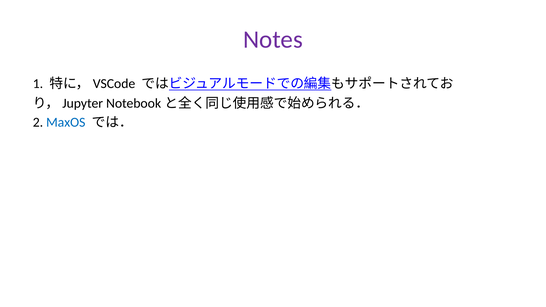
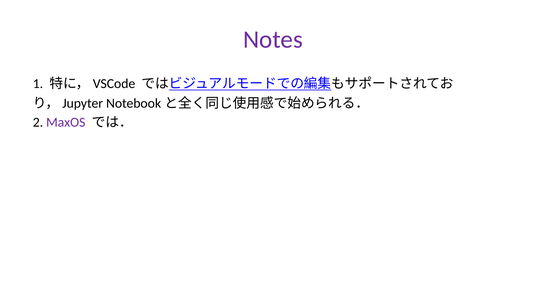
MaxOS colour: blue -> purple
